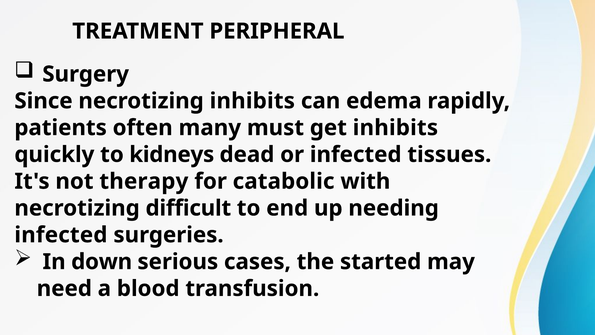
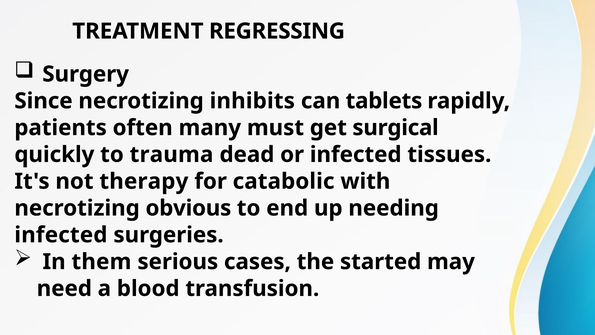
PERIPHERAL: PERIPHERAL -> REGRESSING
edema: edema -> tablets
get inhibits: inhibits -> surgical
kidneys: kidneys -> trauma
difficult: difficult -> obvious
down: down -> them
